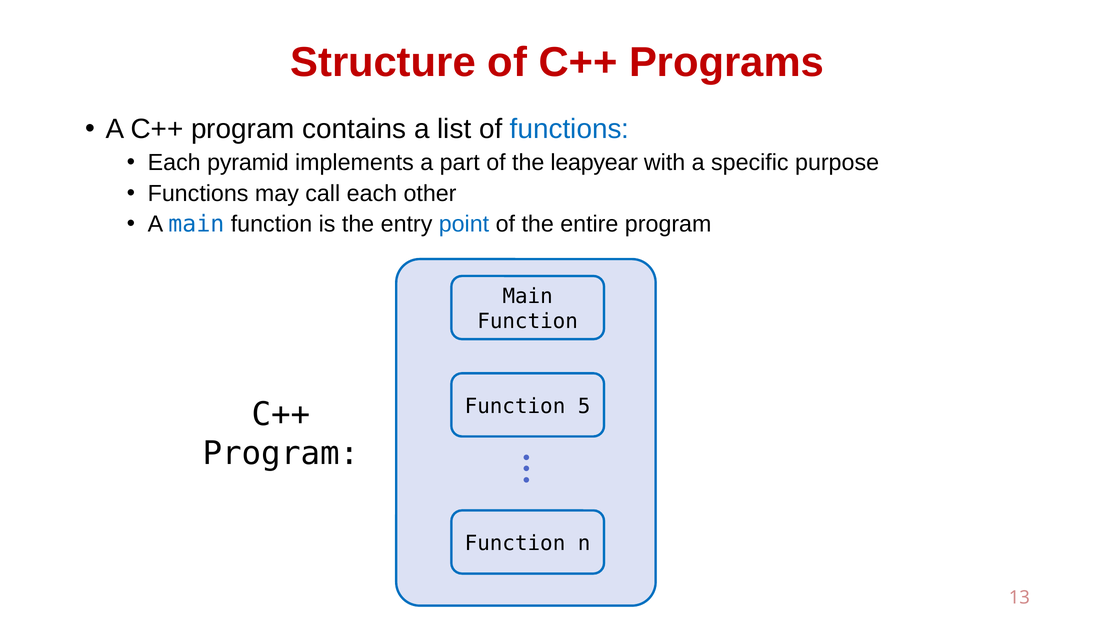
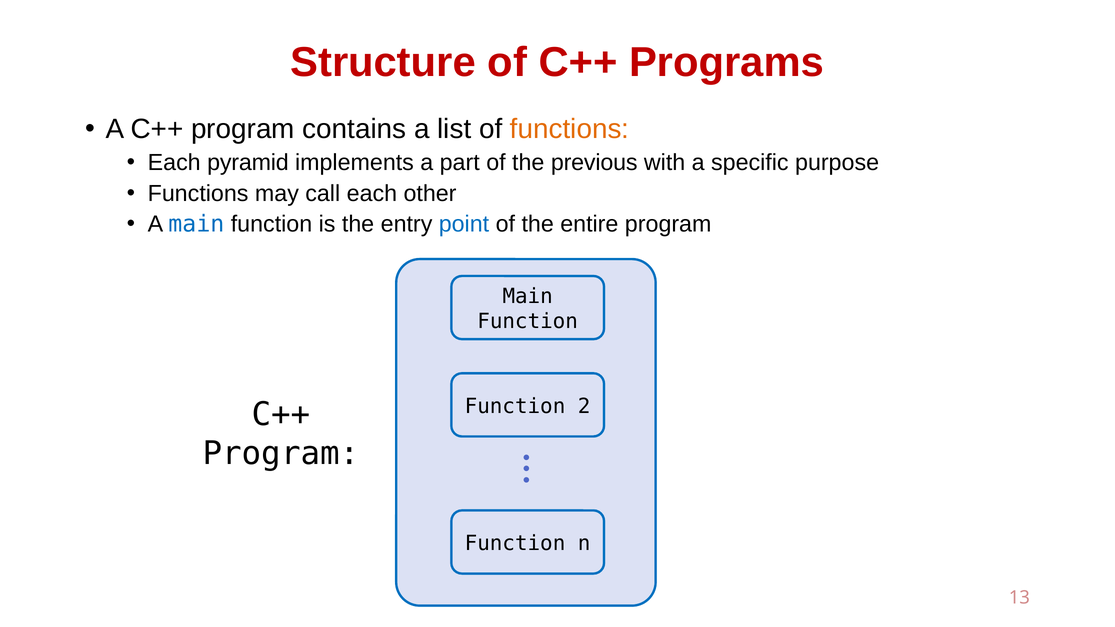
functions at (570, 129) colour: blue -> orange
leapyear: leapyear -> previous
5: 5 -> 2
